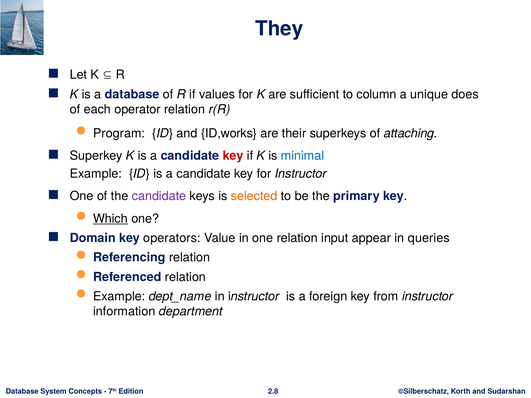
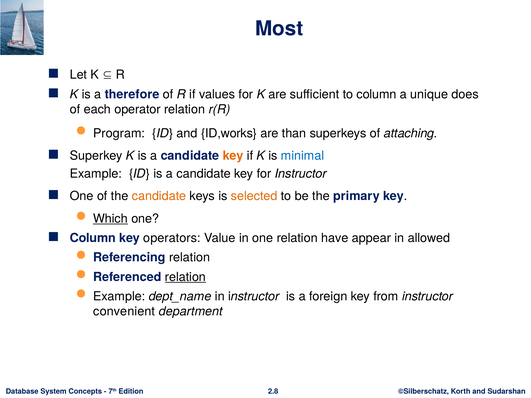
They: They -> Most
a database: database -> therefore
their: their -> than
key at (233, 156) colour: red -> orange
candidate at (159, 196) colour: purple -> orange
Domain at (93, 238): Domain -> Column
input: input -> have
queries: queries -> allowed
relation at (185, 277) underline: none -> present
information: information -> convenient
